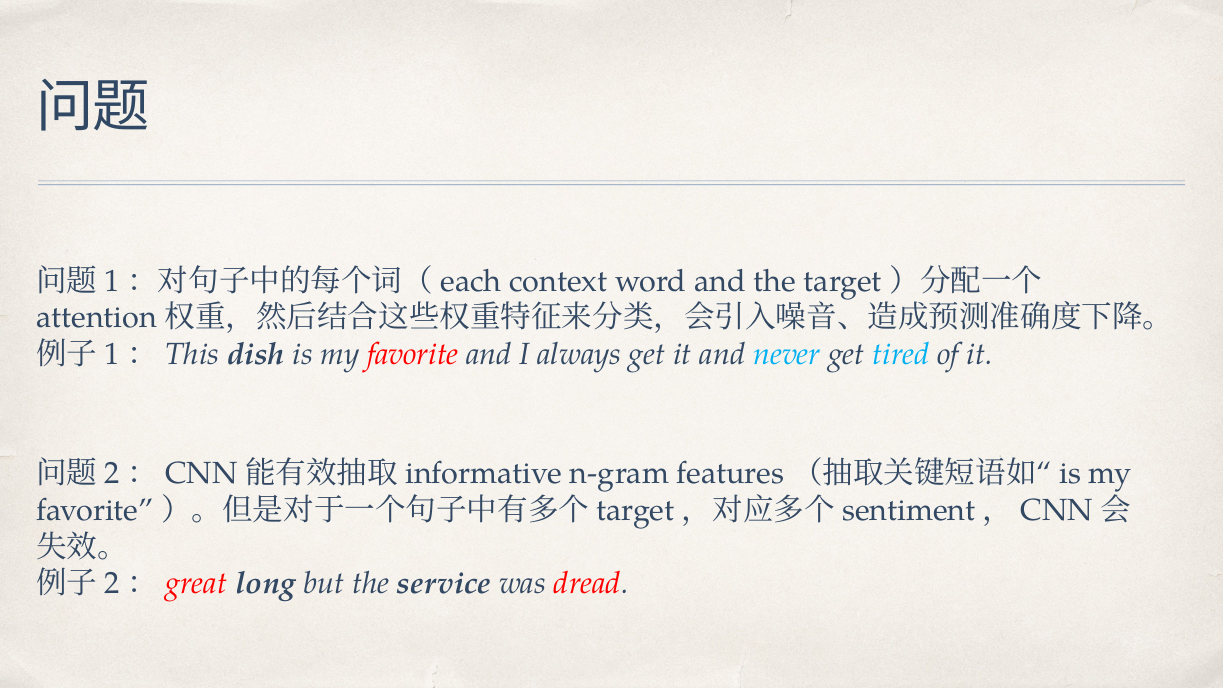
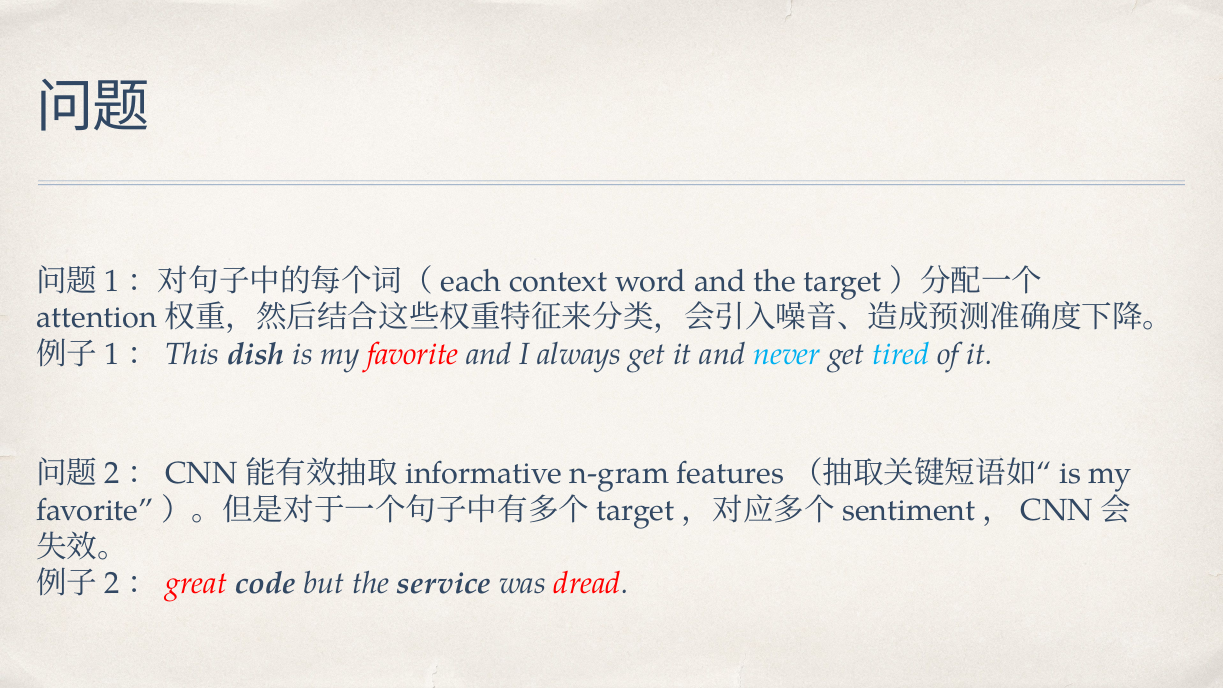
long: long -> code
